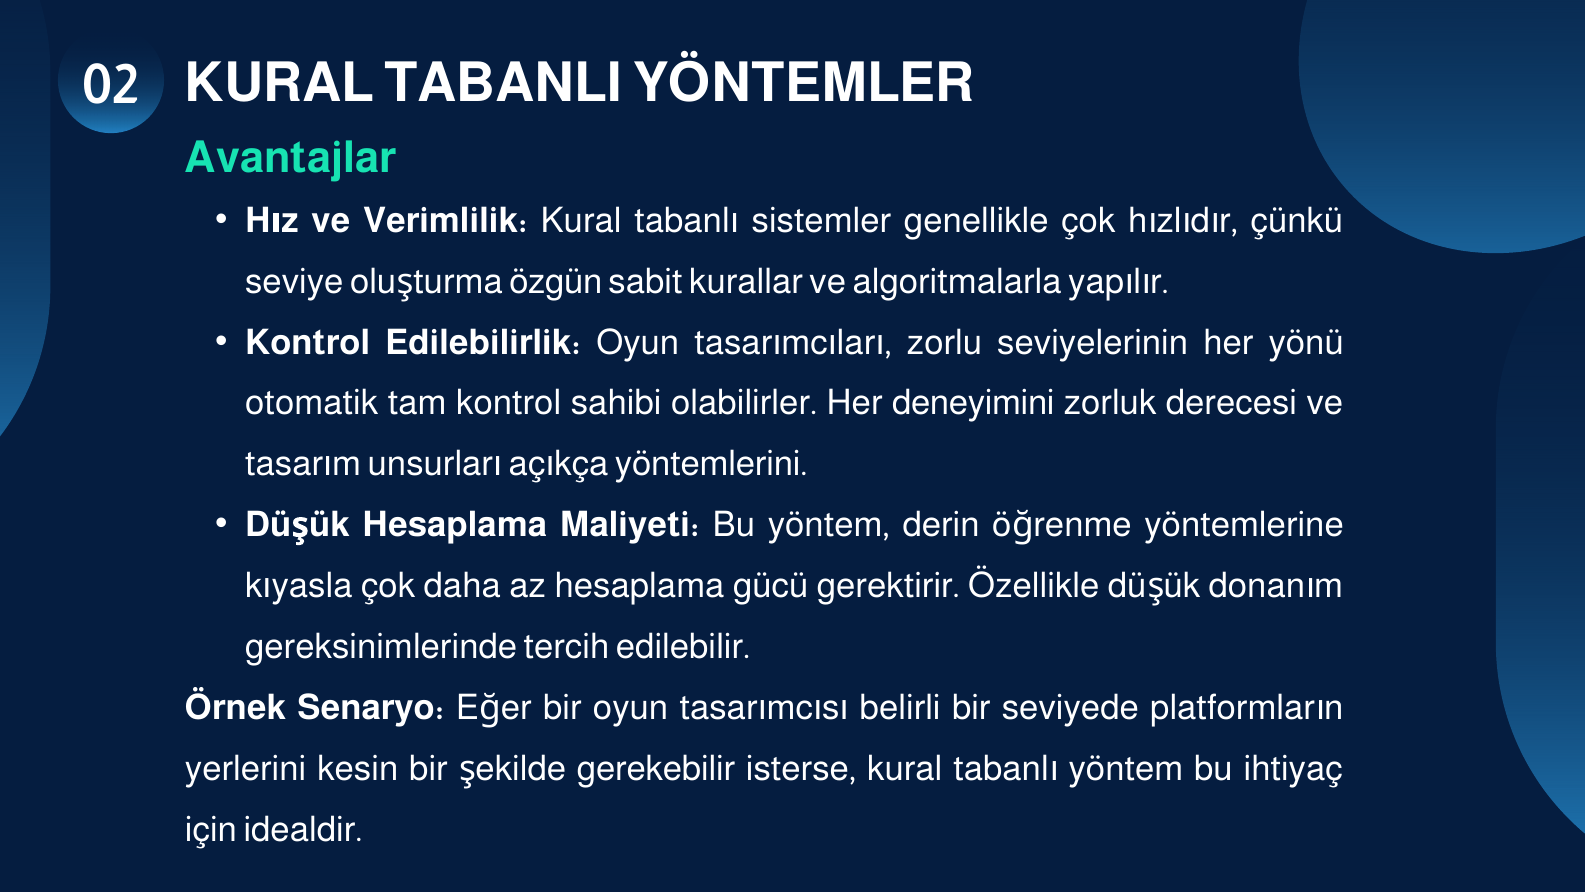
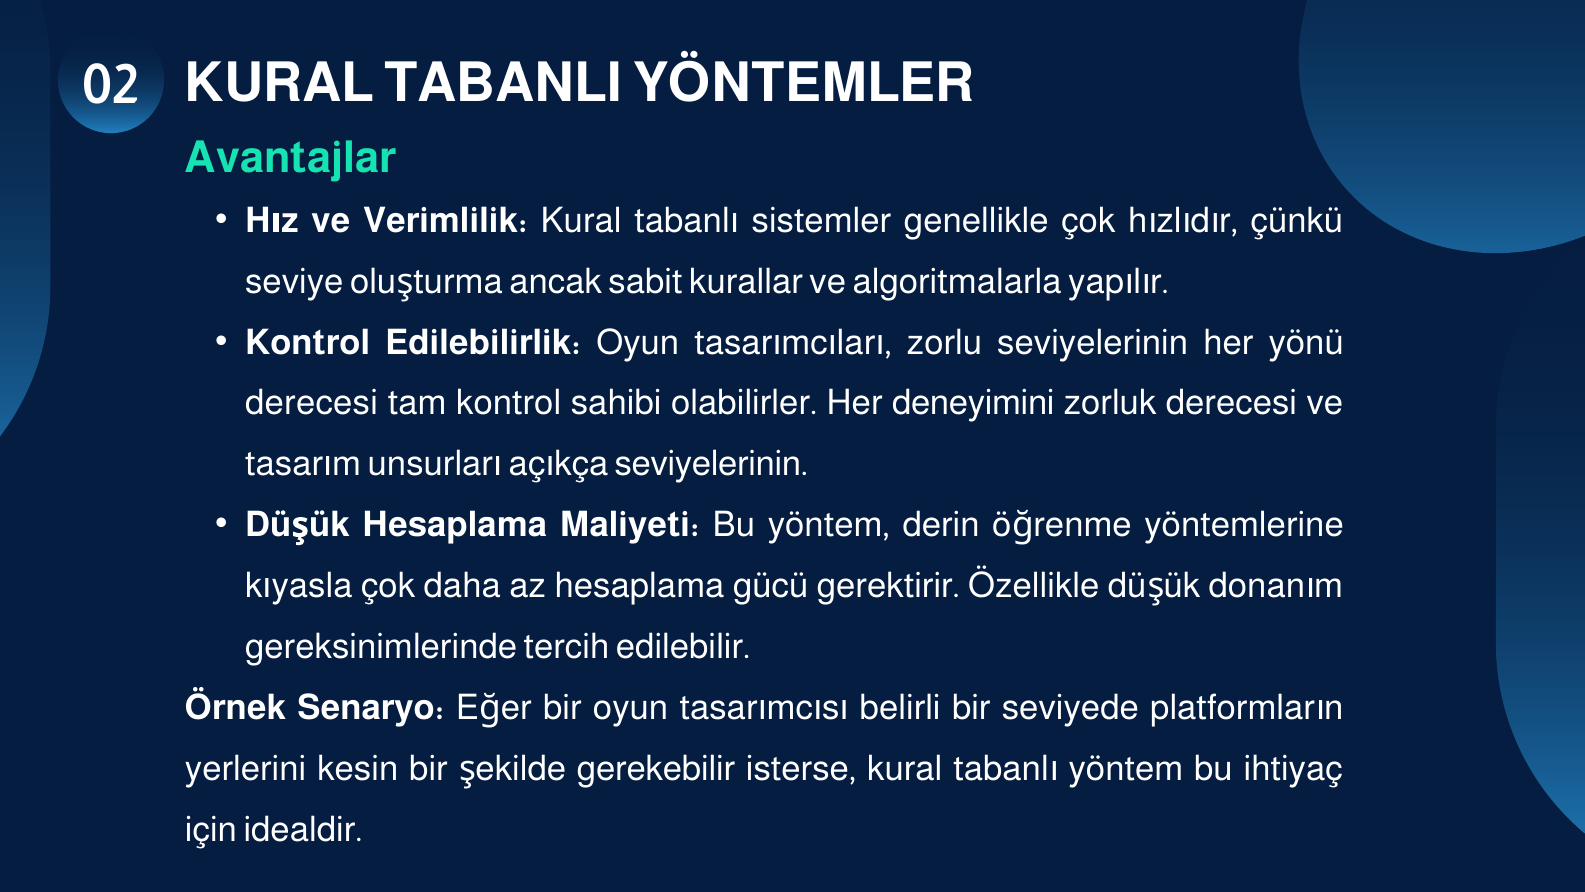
özgün: özgün -> ancak
otomatik at (312, 403): otomatik -> derecesi
yöntemlerini at (711, 464): yöntemlerini -> seviyelerinin
